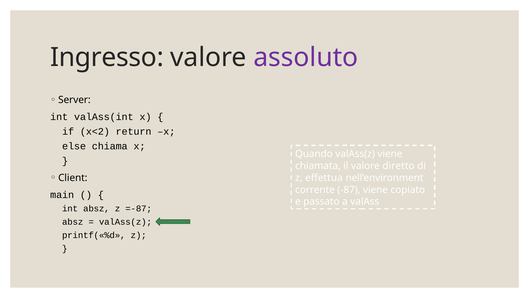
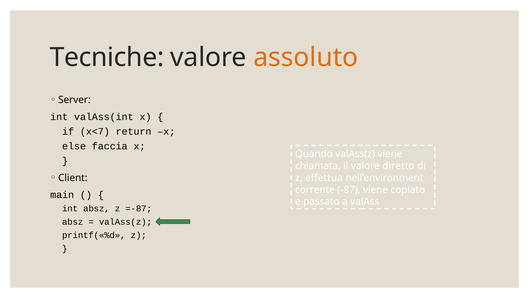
Ingresso: Ingresso -> Tecniche
assoluto colour: purple -> orange
x<2: x<2 -> x<7
chiama: chiama -> faccia
